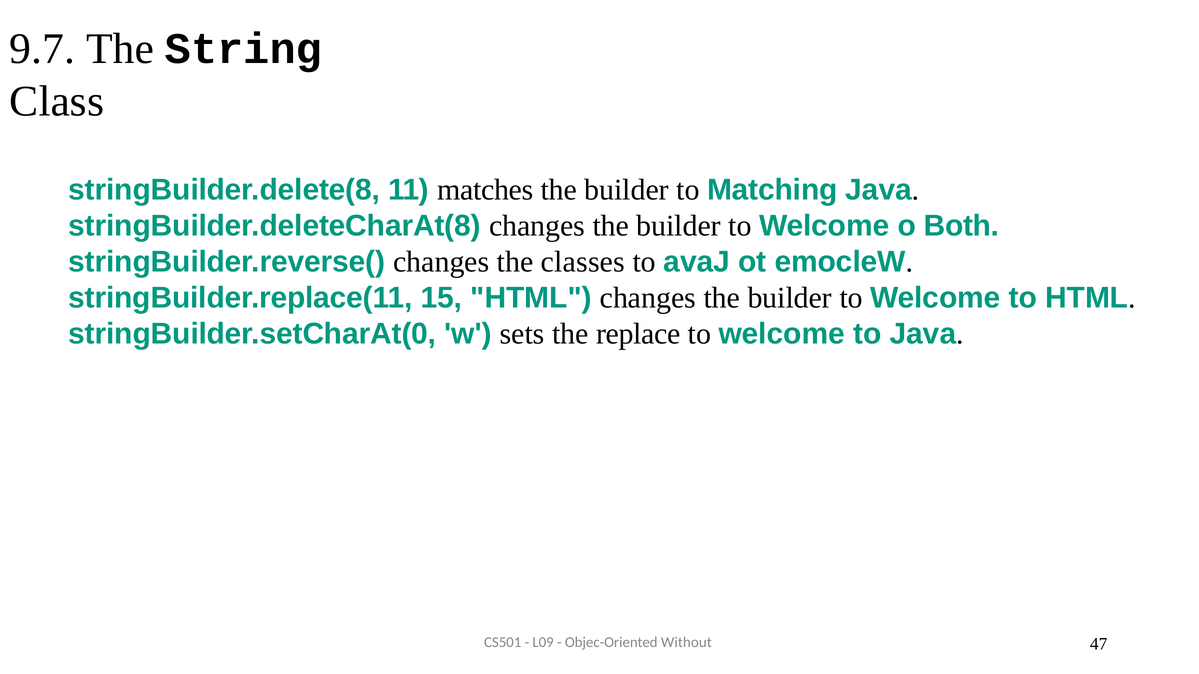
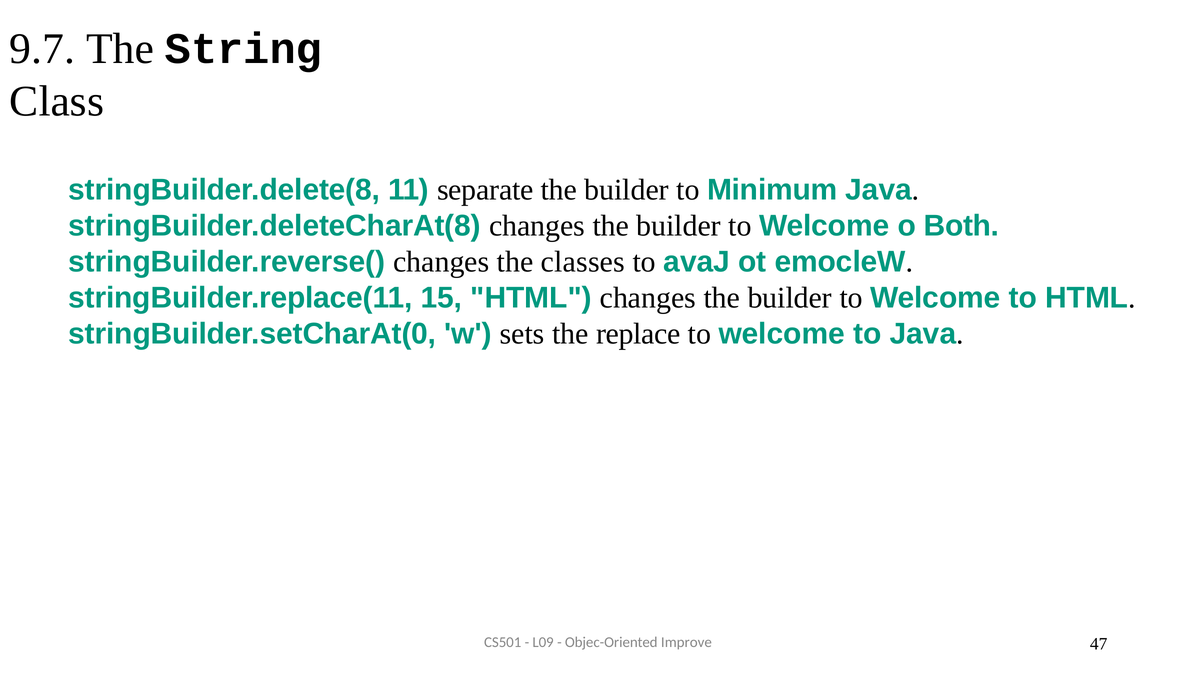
matches: matches -> separate
Matching: Matching -> Minimum
Without: Without -> Improve
